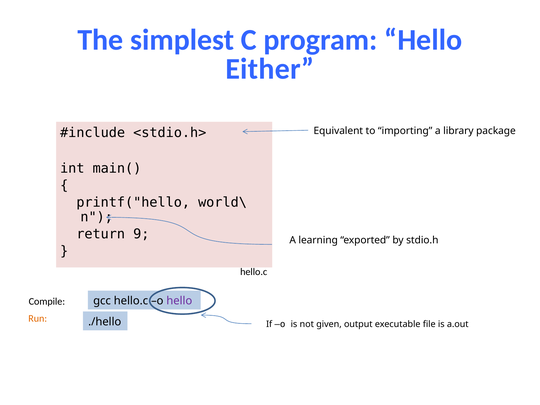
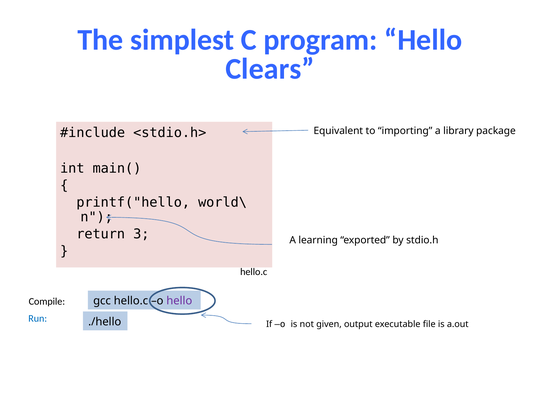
Either: Either -> Clears
9: 9 -> 3
Run colour: orange -> blue
